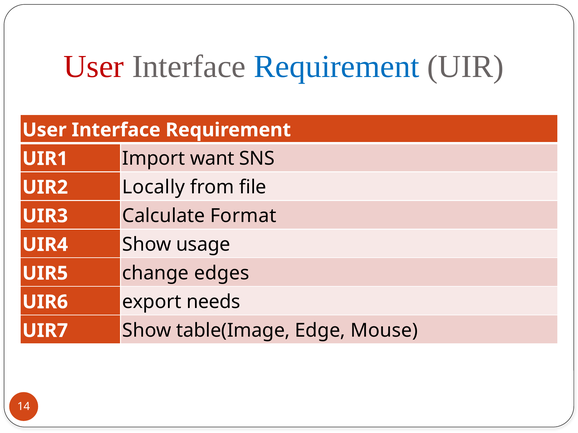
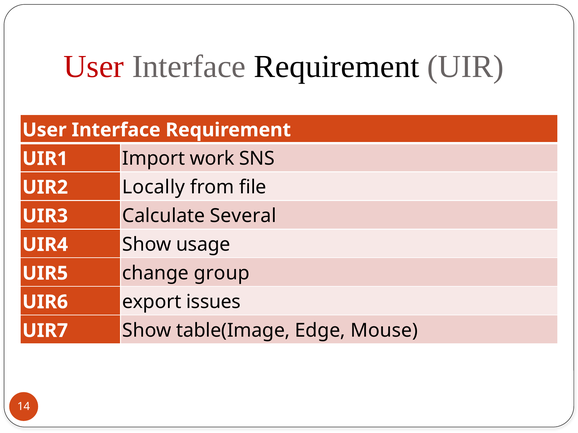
Requirement at (337, 67) colour: blue -> black
want: want -> work
Format: Format -> Several
edges: edges -> group
needs: needs -> issues
